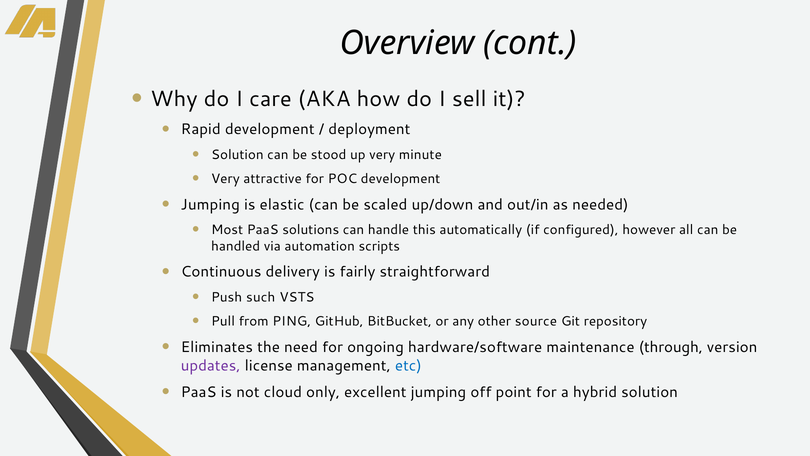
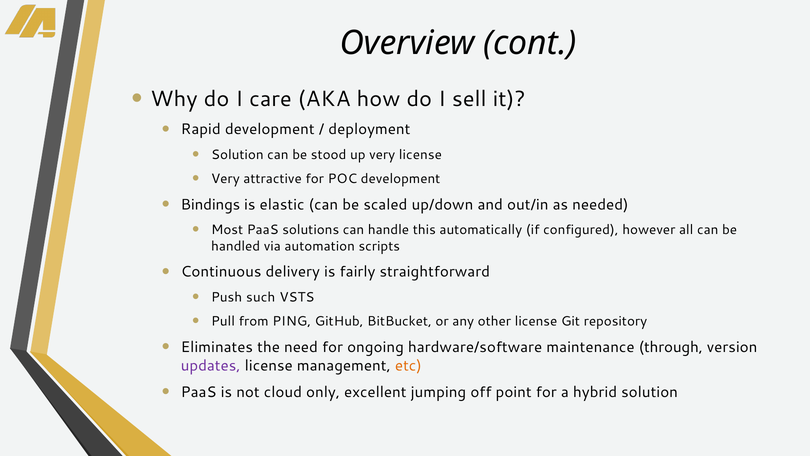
very minute: minute -> license
Jumping at (210, 205): Jumping -> Bindings
other source: source -> license
etc colour: blue -> orange
